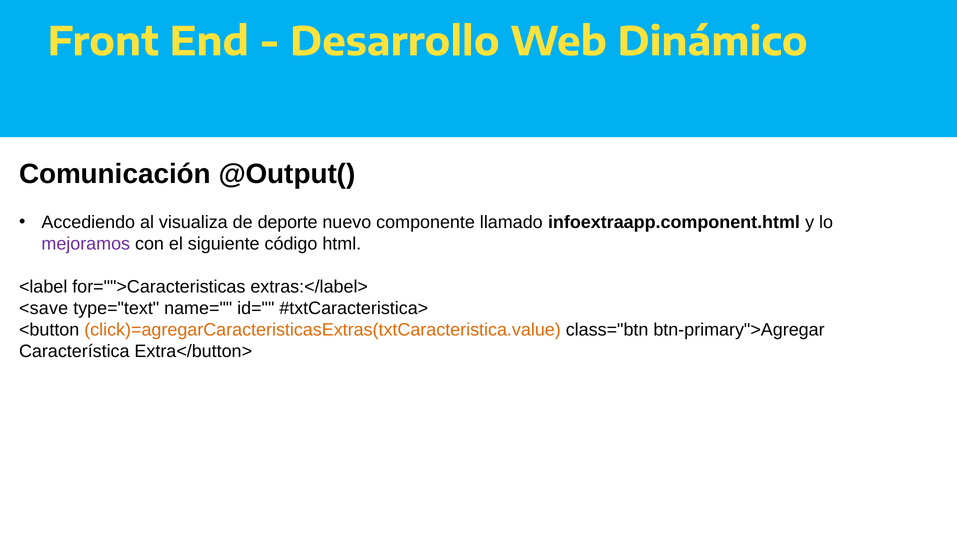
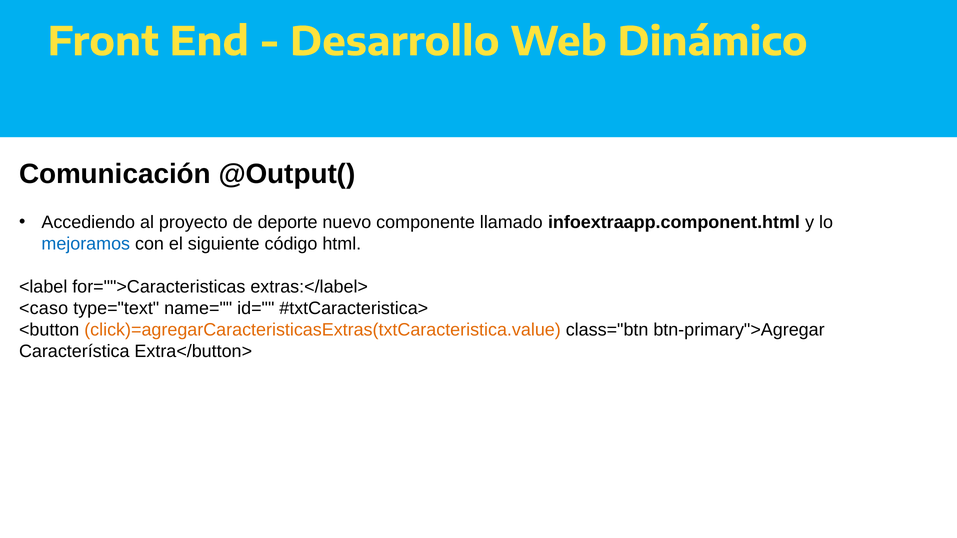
visualiza: visualiza -> proyecto
mejoramos colour: purple -> blue
<save: <save -> <caso
